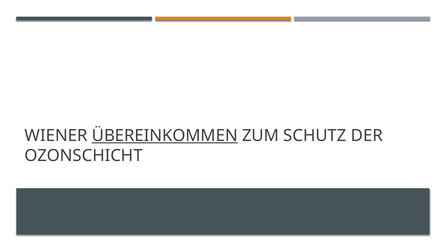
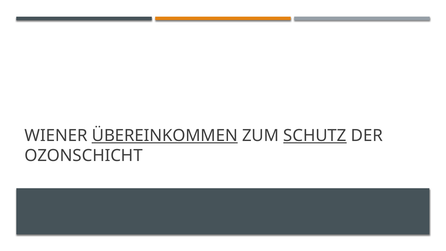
SCHUTZ underline: none -> present
